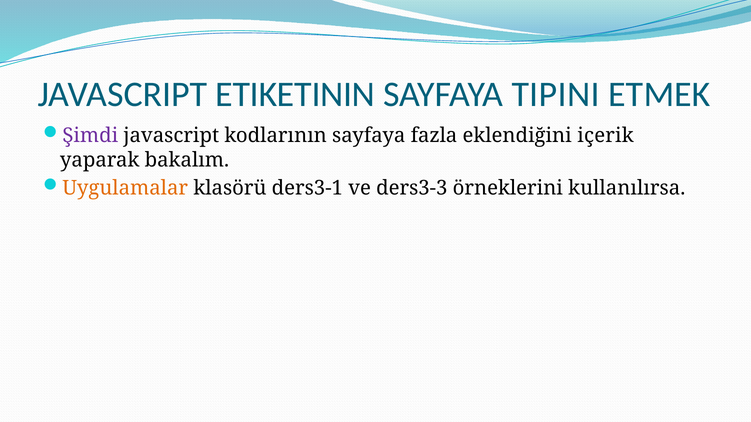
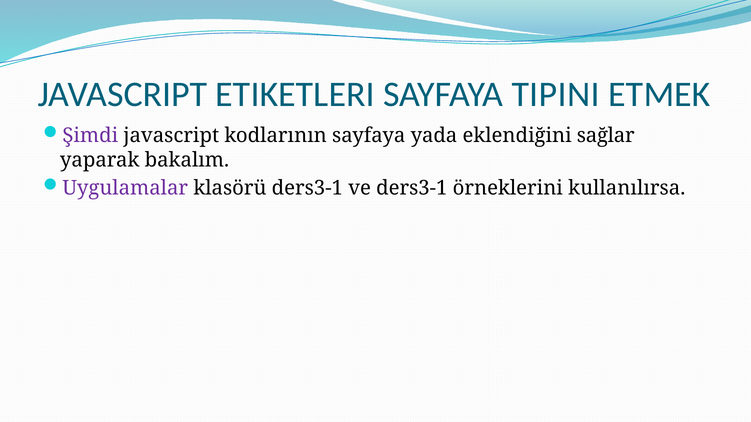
ETIKETININ: ETIKETININ -> ETIKETLERI
fazla: fazla -> yada
içerik: içerik -> sağlar
Uygulamalar colour: orange -> purple
ve ders3-3: ders3-3 -> ders3-1
